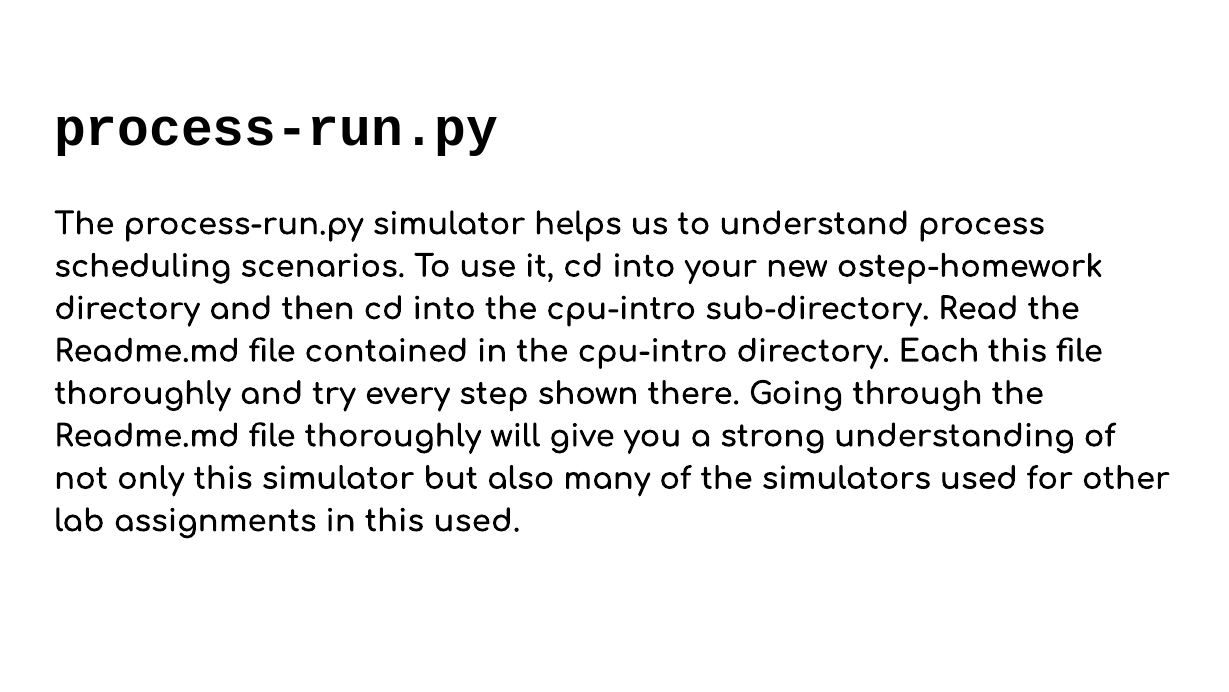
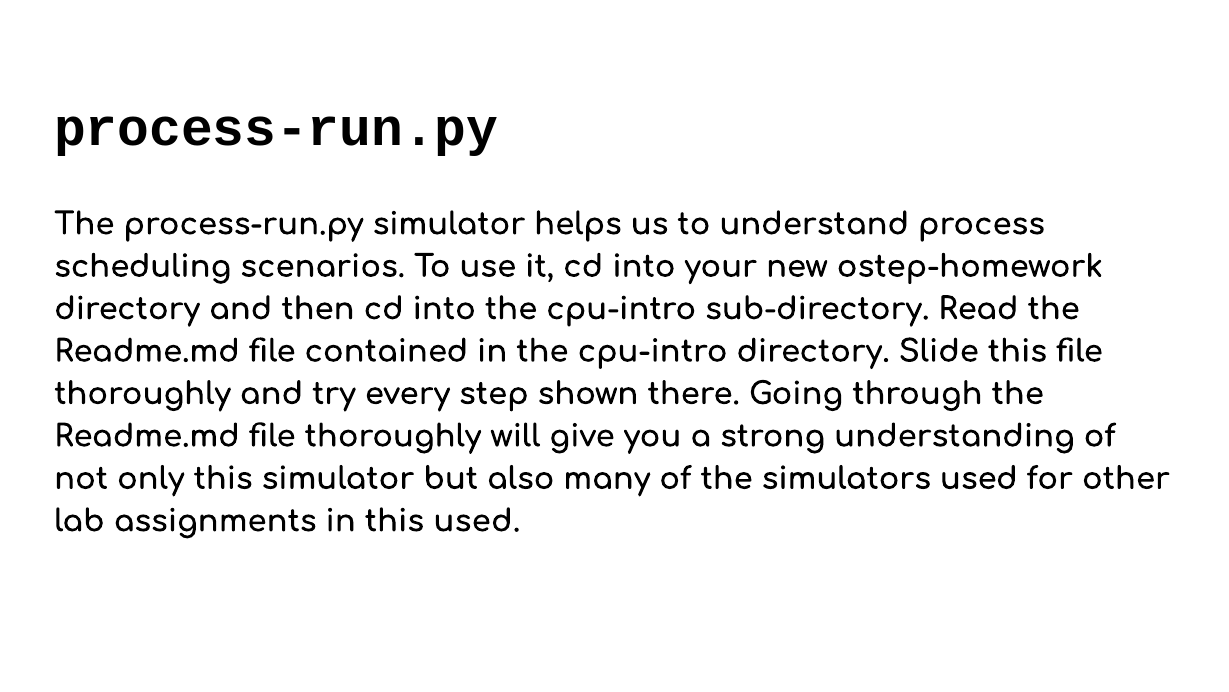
Each: Each -> Slide
